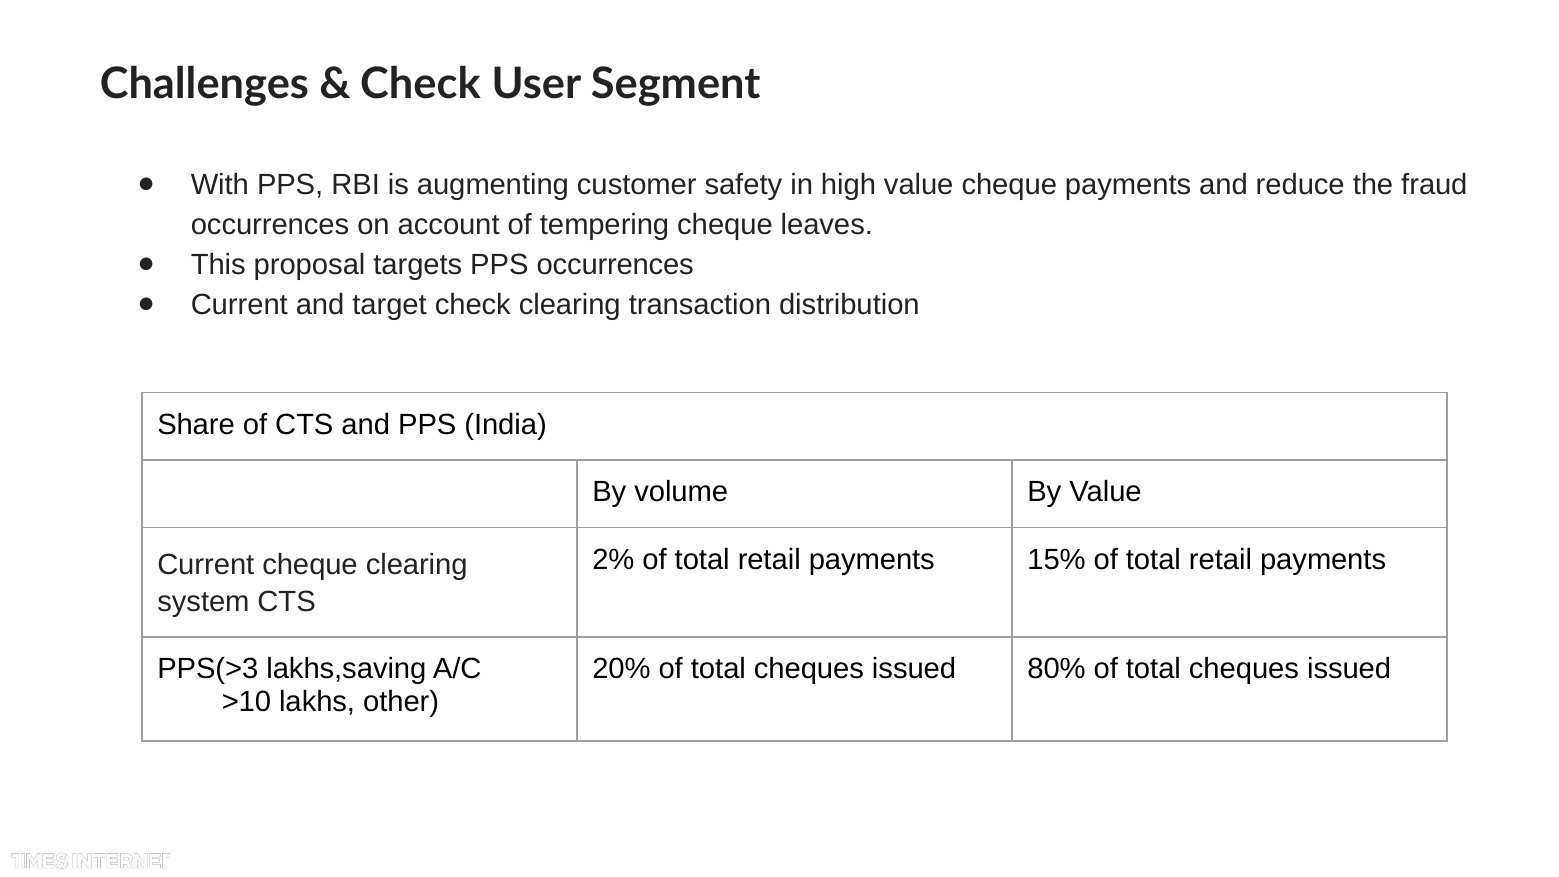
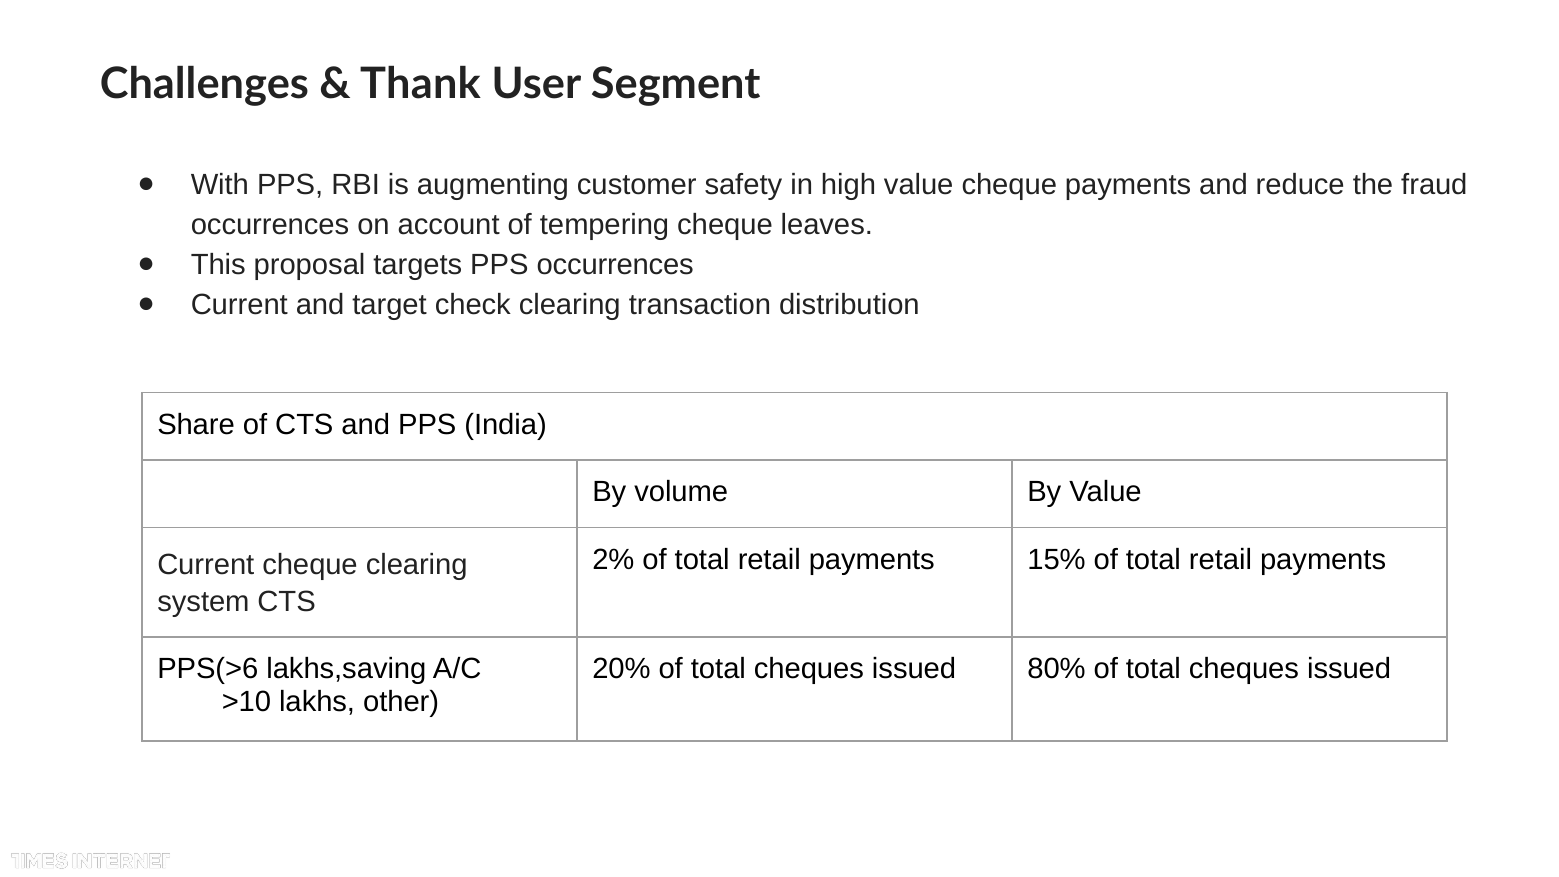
Check at (420, 84): Check -> Thank
PPS(>3: PPS(>3 -> PPS(>6
